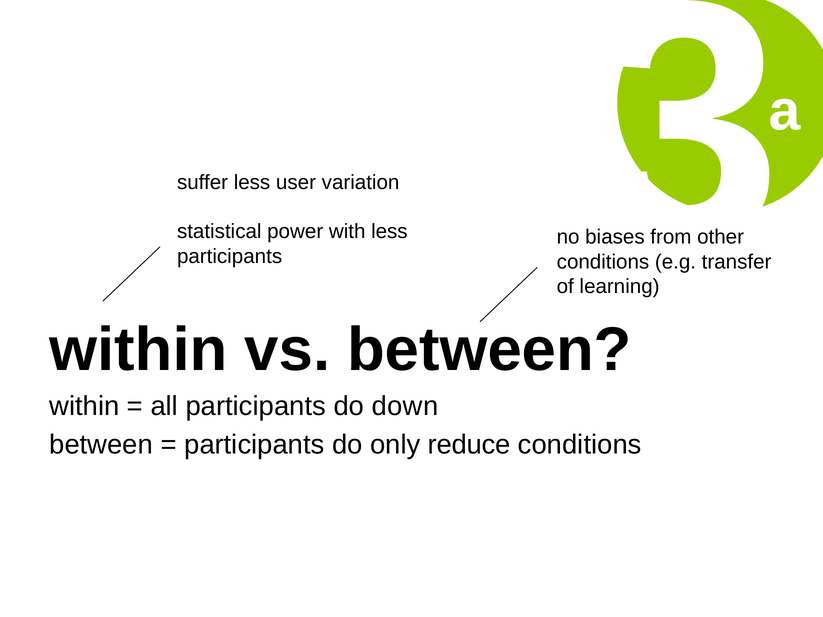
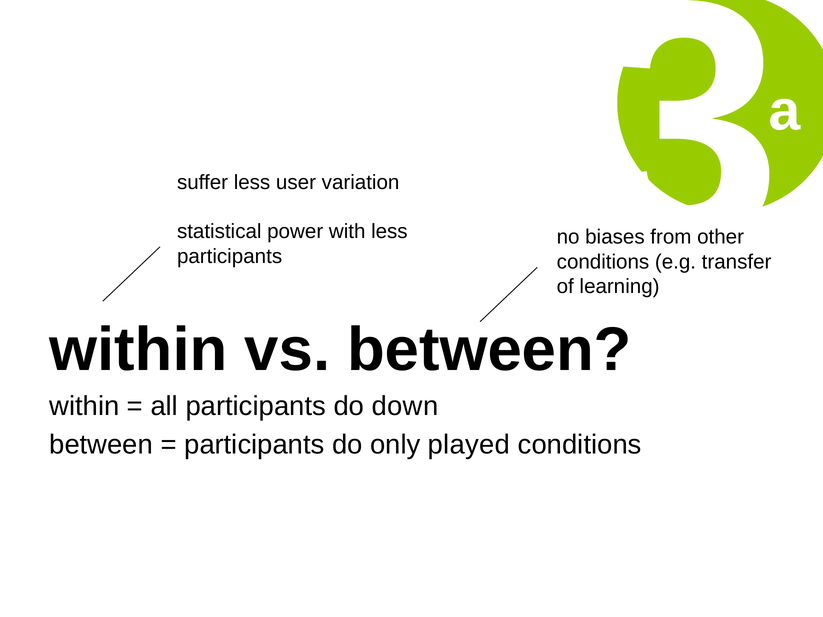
reduce: reduce -> played
